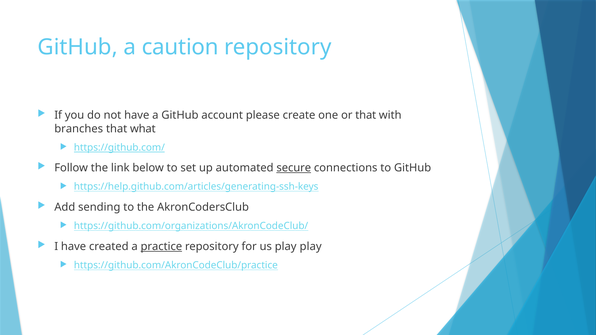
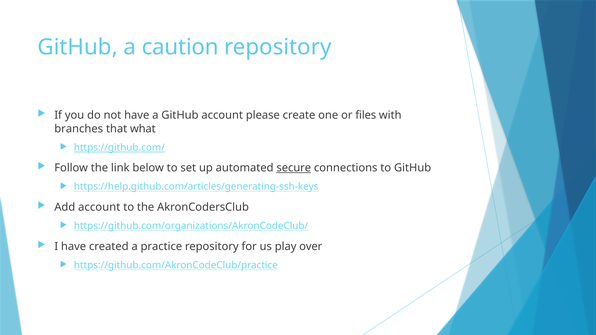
or that: that -> files
Add sending: sending -> account
practice underline: present -> none
play play: play -> over
